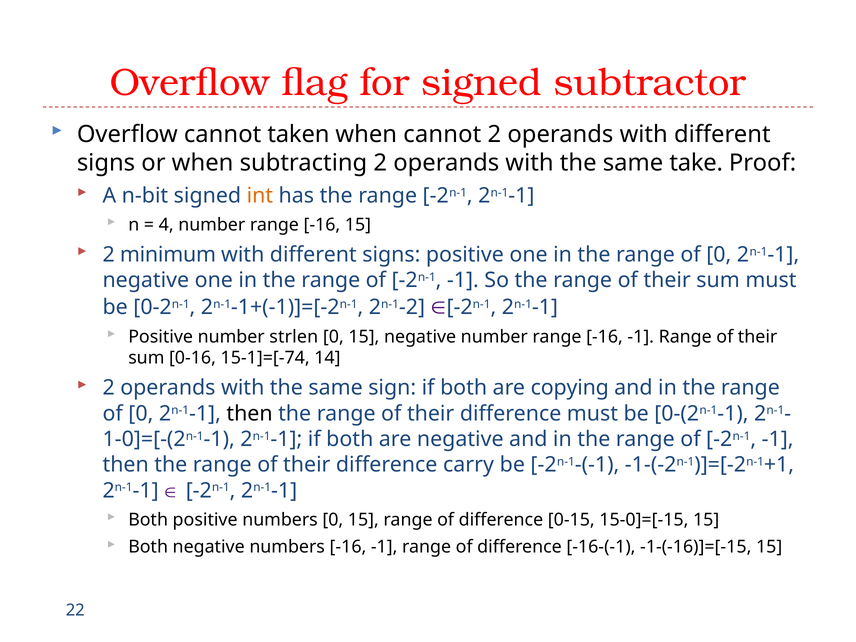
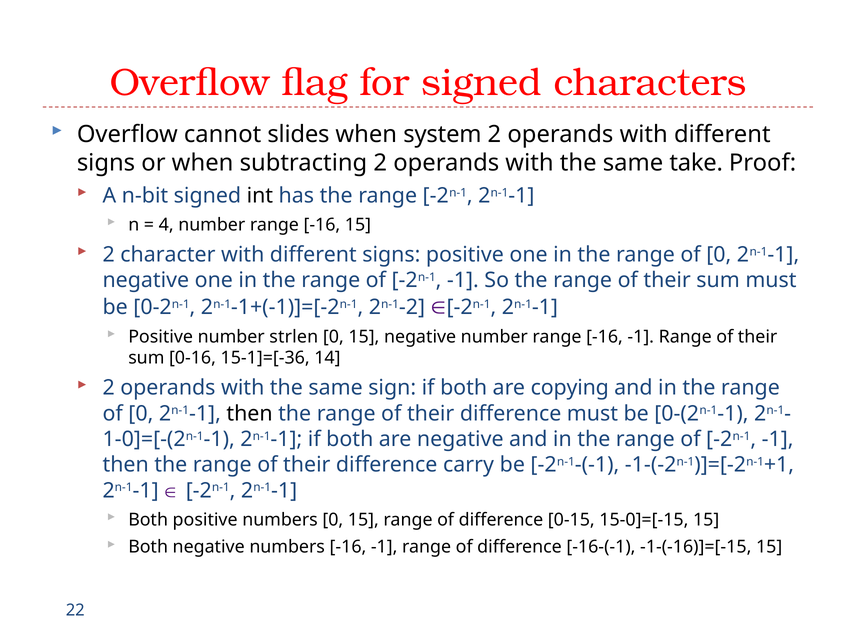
subtractor: subtractor -> characters
taken: taken -> slides
when cannot: cannot -> system
int colour: orange -> black
minimum: minimum -> character
15-1]=[-74: 15-1]=[-74 -> 15-1]=[-36
